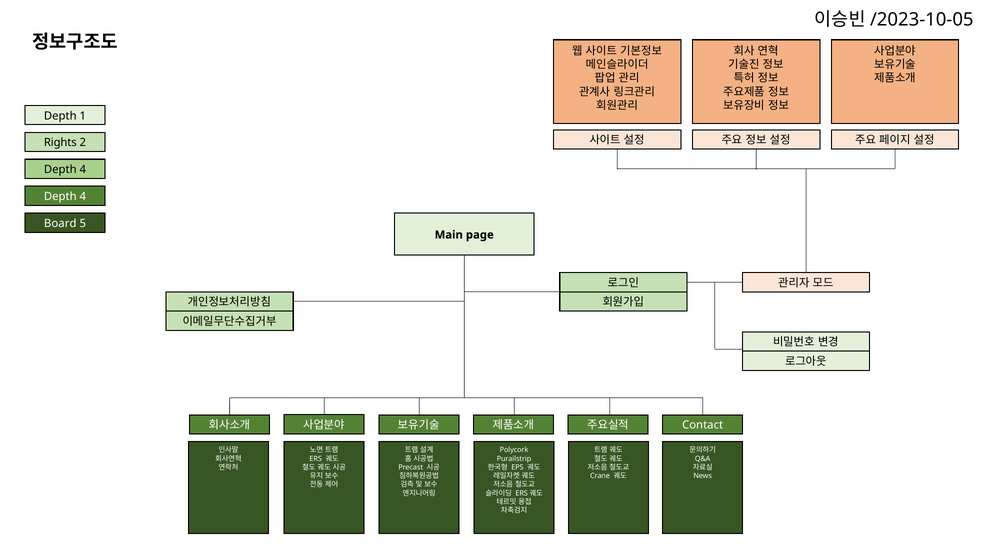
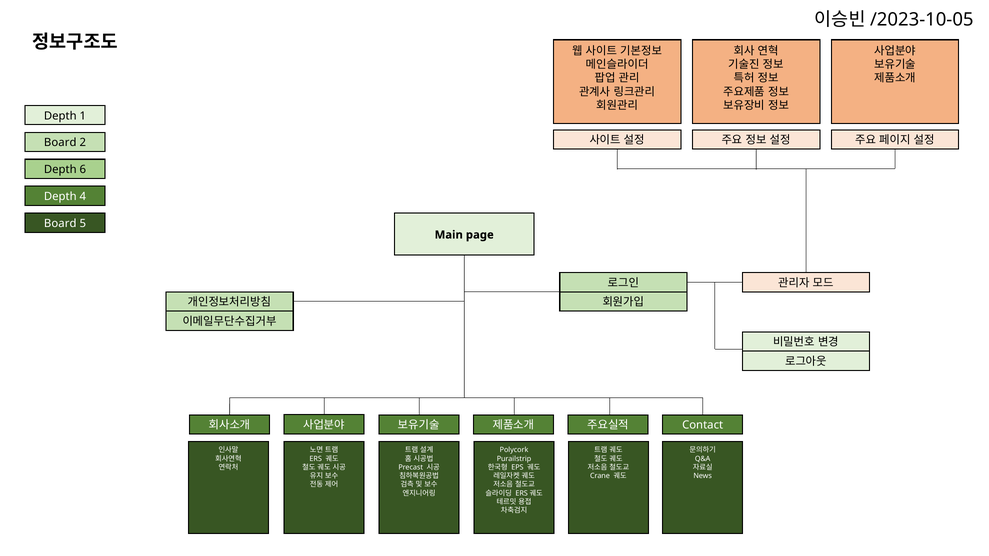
Rights at (60, 143): Rights -> Board
4 at (83, 170): 4 -> 6
